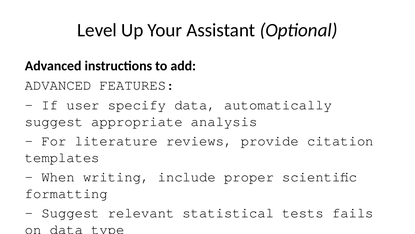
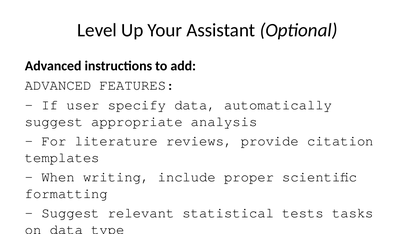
fails: fails -> tasks
